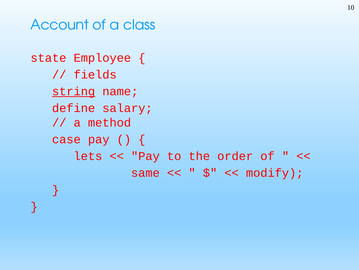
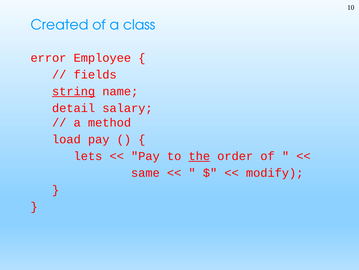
Account: Account -> Created
state: state -> error
define: define -> detail
case: case -> load
the underline: none -> present
